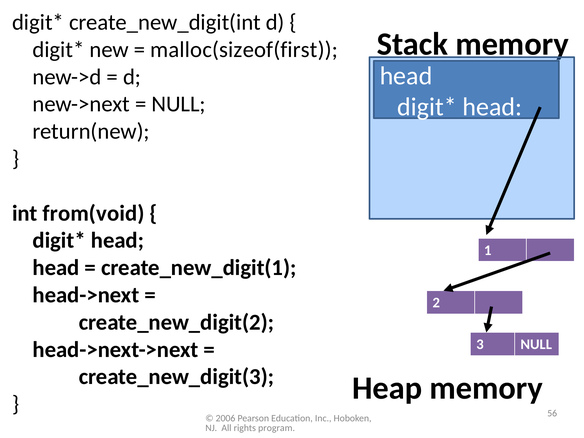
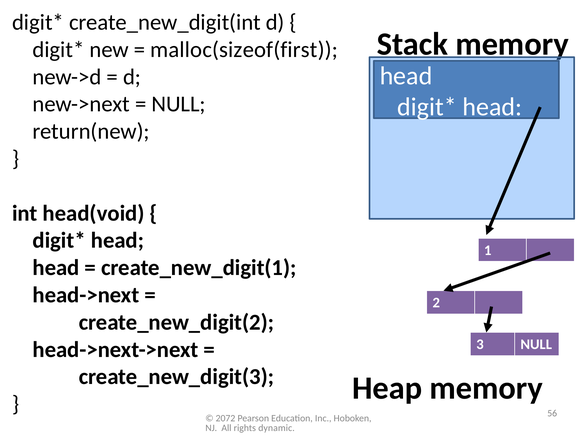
from(void: from(void -> head(void
2006: 2006 -> 2072
program: program -> dynamic
